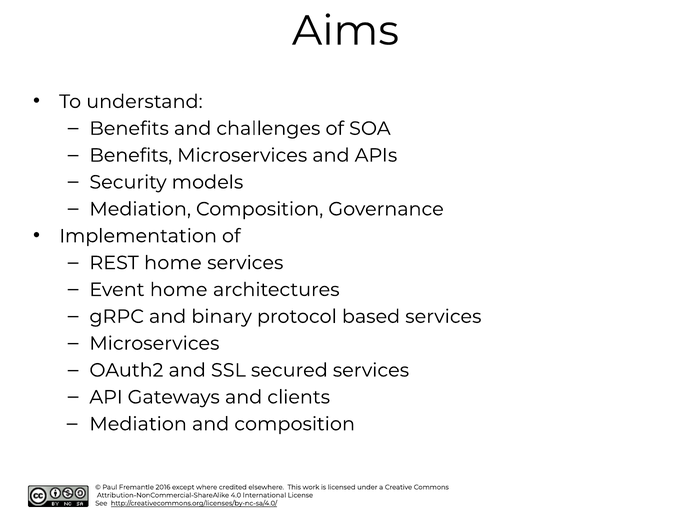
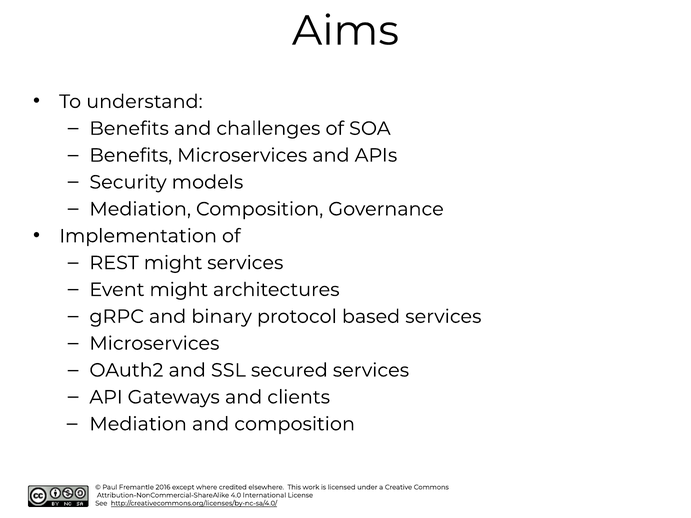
REST home: home -> might
Event home: home -> might
